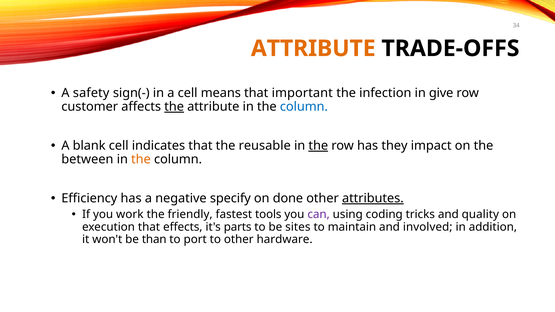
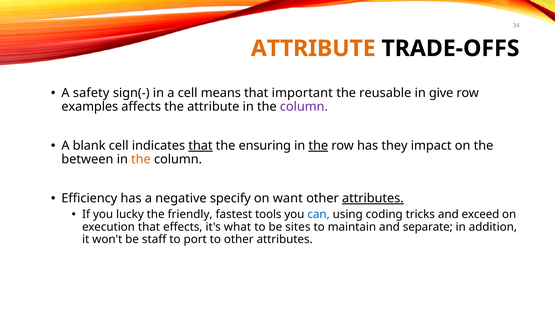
infection: infection -> reusable
customer: customer -> examples
the at (174, 107) underline: present -> none
column at (304, 107) colour: blue -> purple
that at (200, 146) underline: none -> present
reusable: reusable -> ensuring
done: done -> want
work: work -> lucky
can colour: purple -> blue
quality: quality -> exceed
parts: parts -> what
involved: involved -> separate
than: than -> staff
to other hardware: hardware -> attributes
